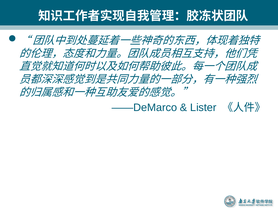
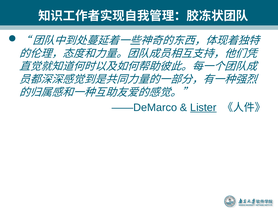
Lister underline: none -> present
